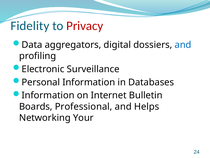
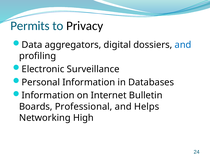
Fidelity: Fidelity -> Permits
Privacy colour: red -> black
Your: Your -> High
